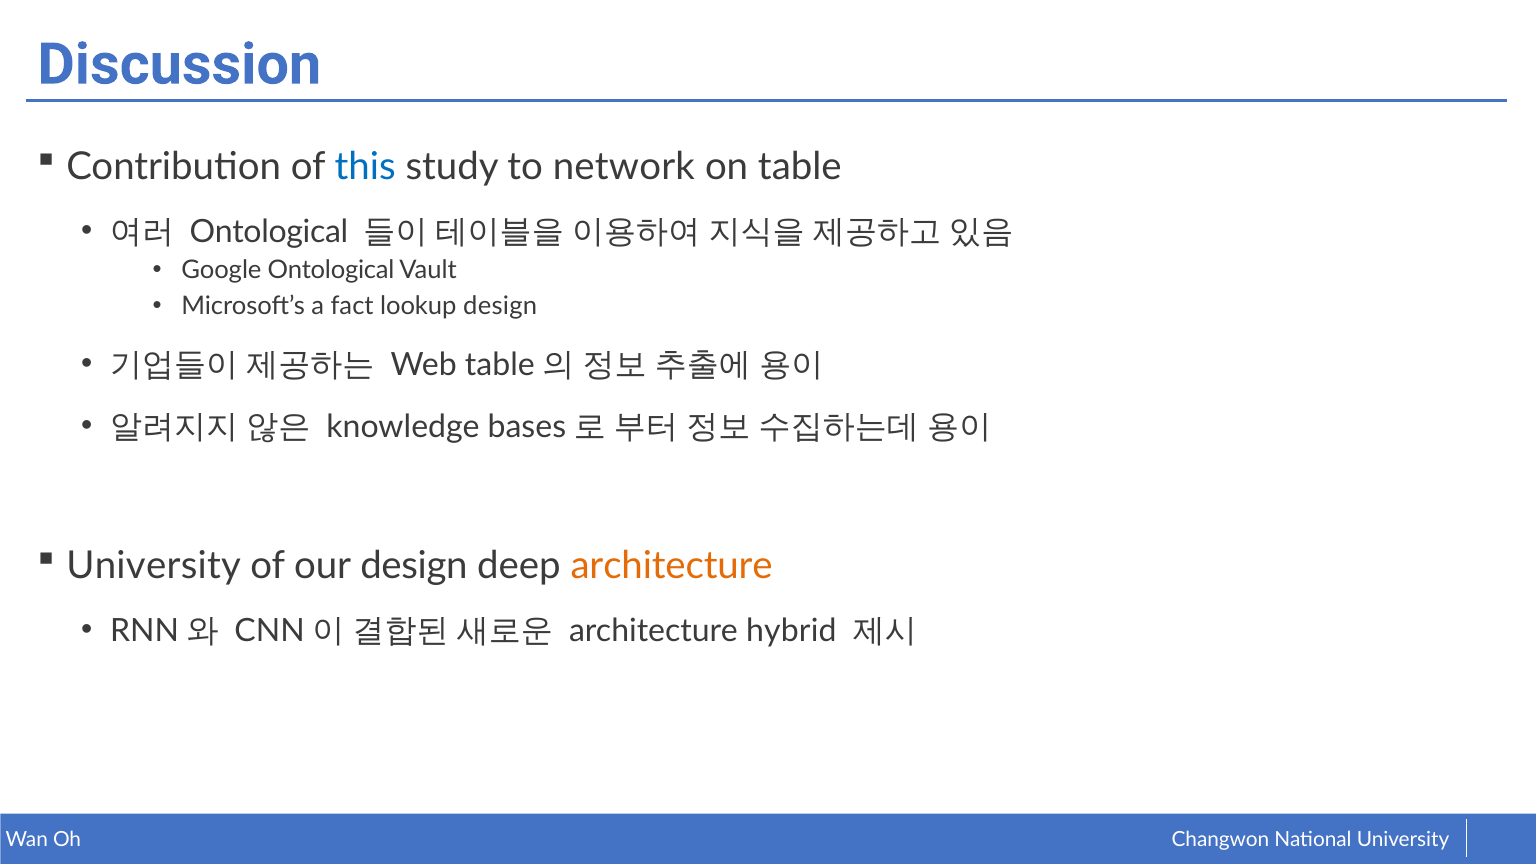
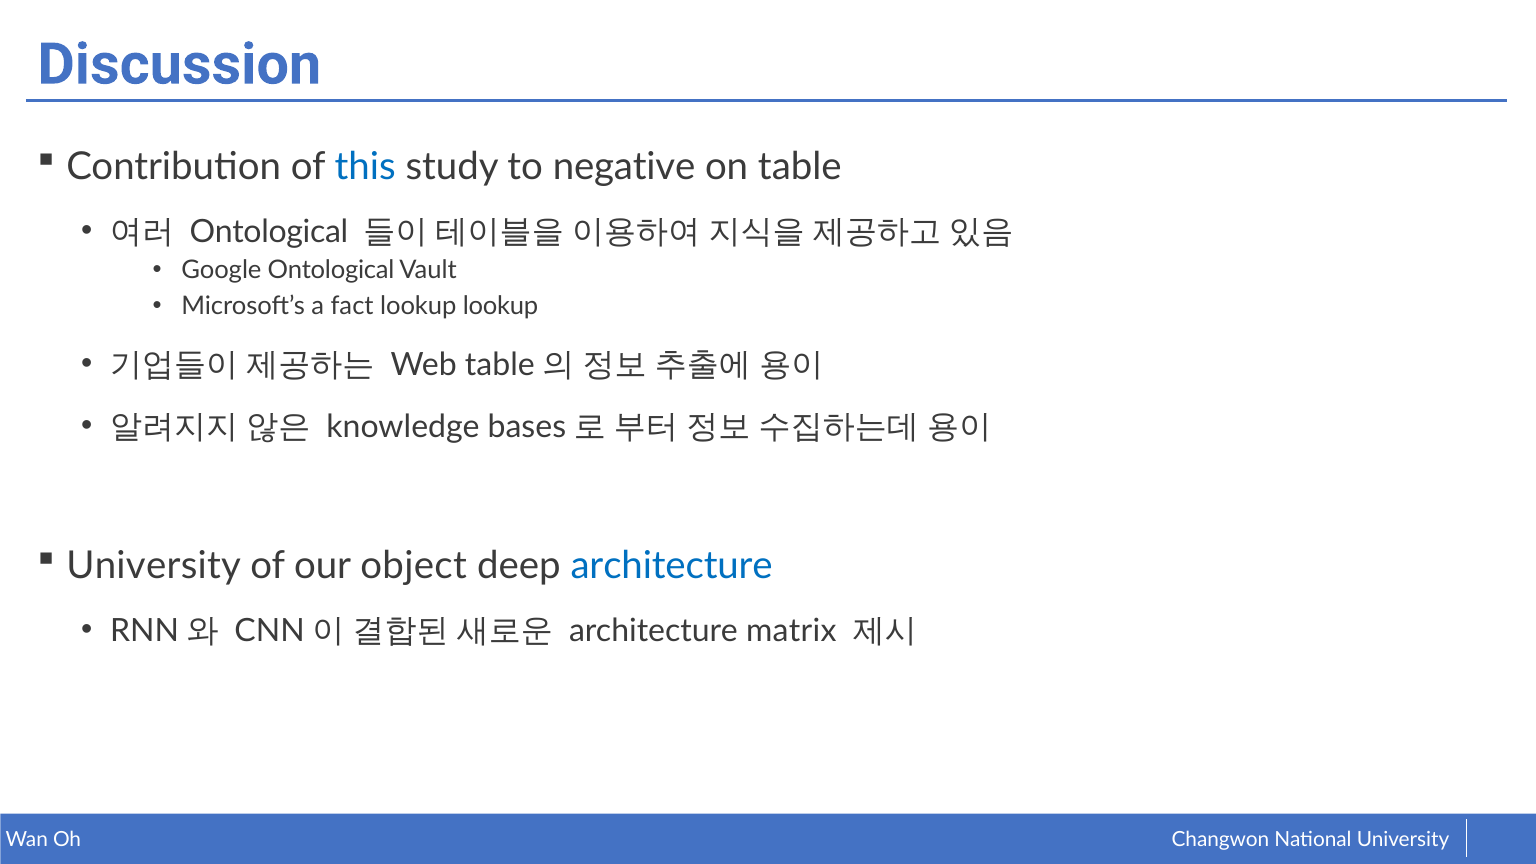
network: network -> negative
lookup design: design -> lookup
our design: design -> object
architecture at (672, 566) colour: orange -> blue
hybrid: hybrid -> matrix
